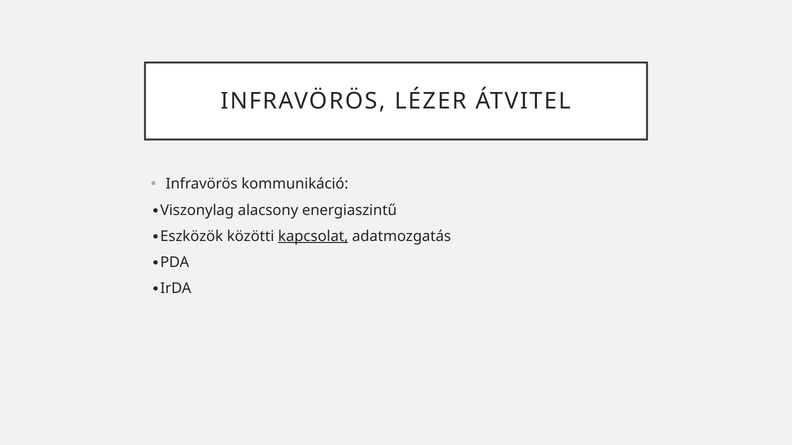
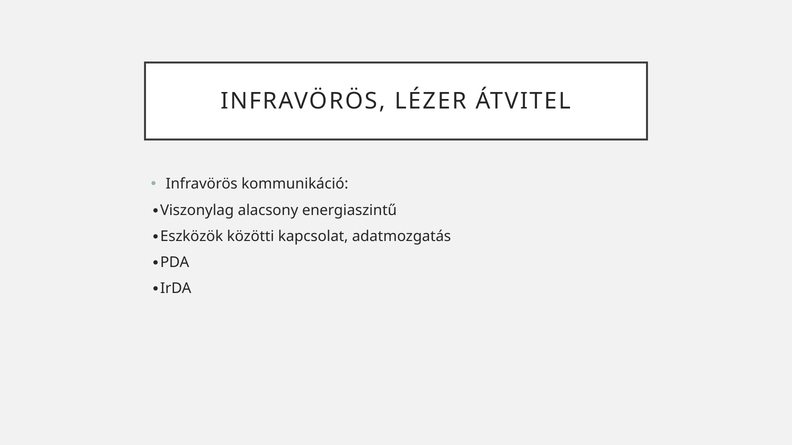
kapcsolat underline: present -> none
